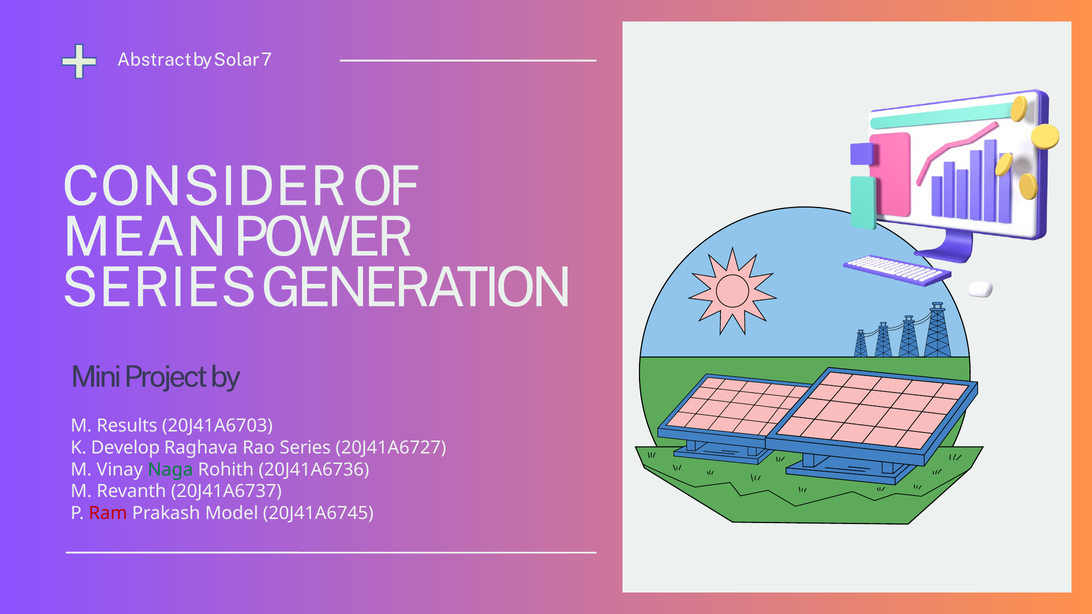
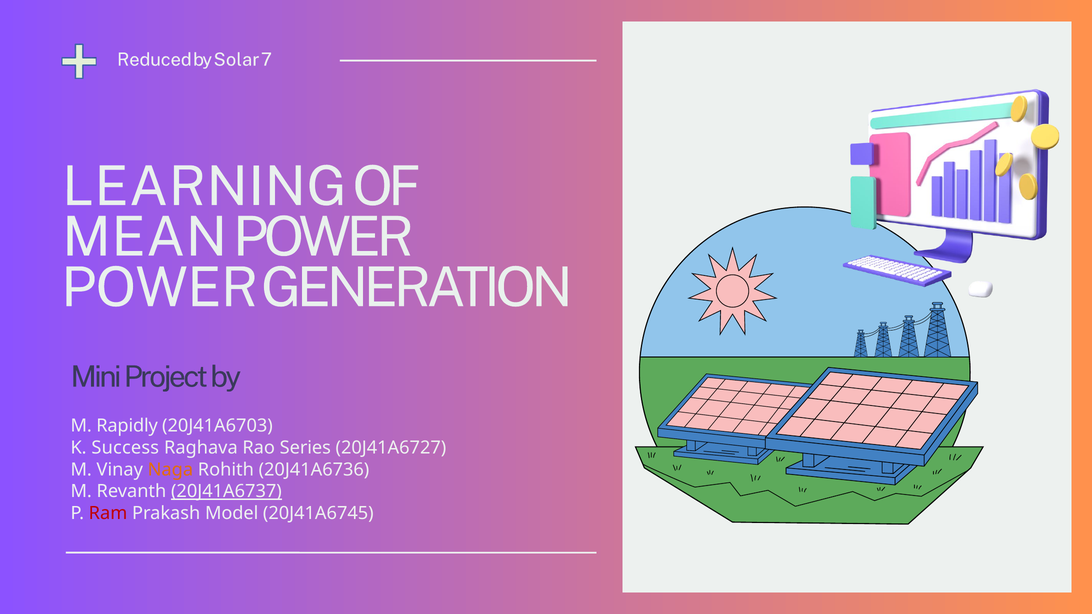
Abstract: Abstract -> Reduced
CONSIDER: CONSIDER -> LEARNING
SERIES at (159, 288): SERIES -> POWER
Results: Results -> Rapidly
Develop: Develop -> Success
Naga colour: green -> orange
20J41A6737 underline: none -> present
